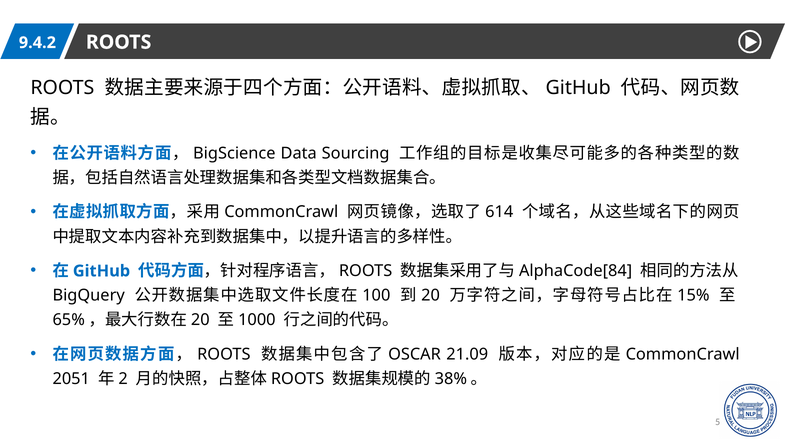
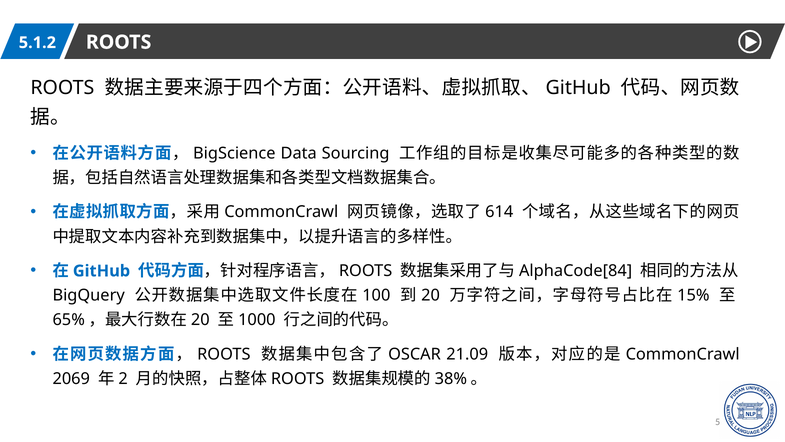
9.4.2: 9.4.2 -> 5.1.2
2051: 2051 -> 2069
